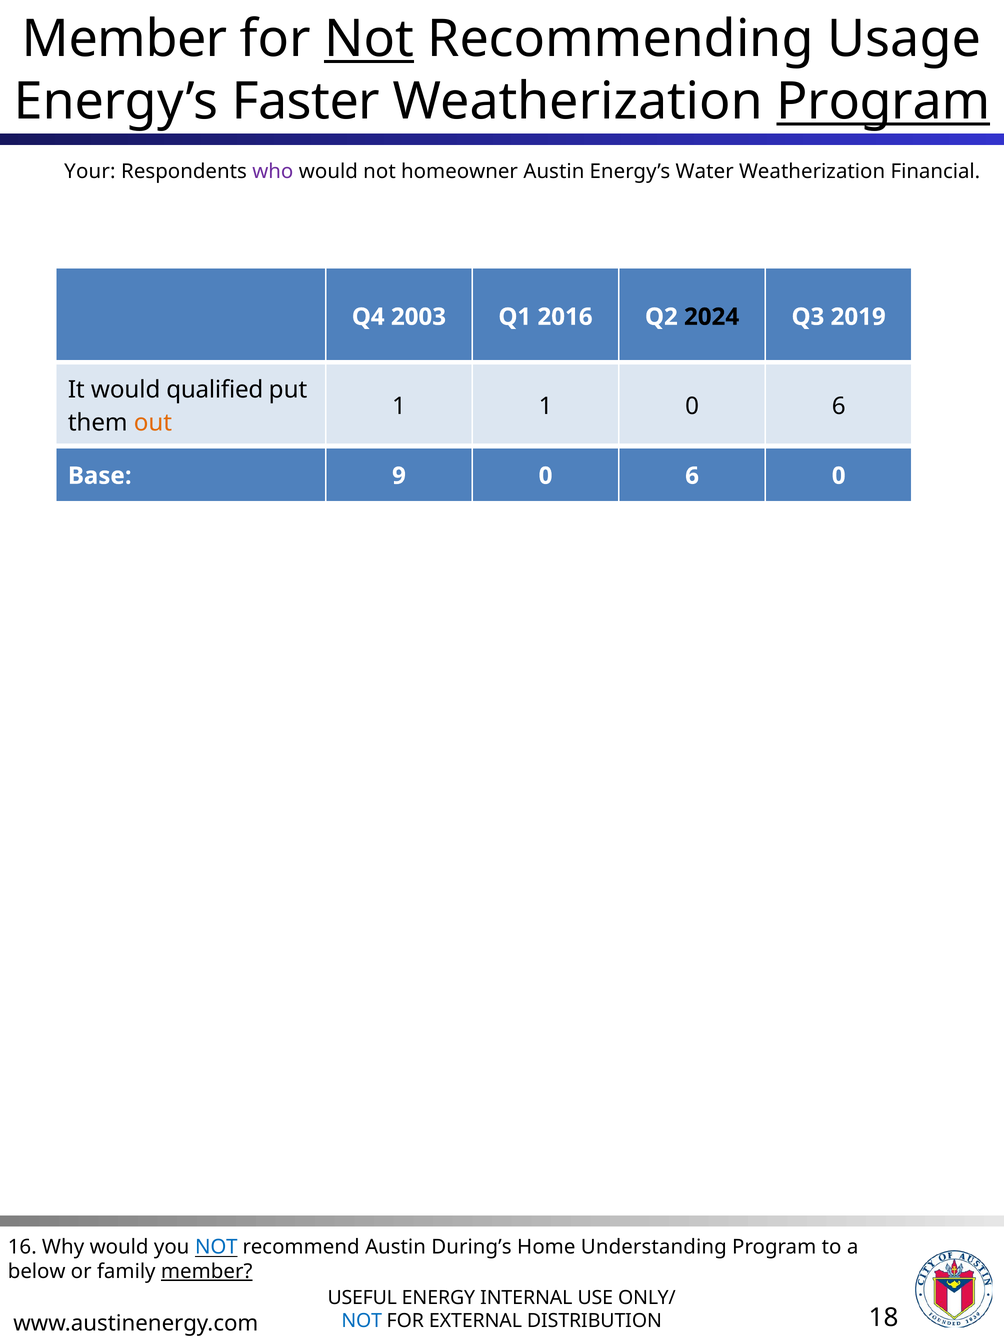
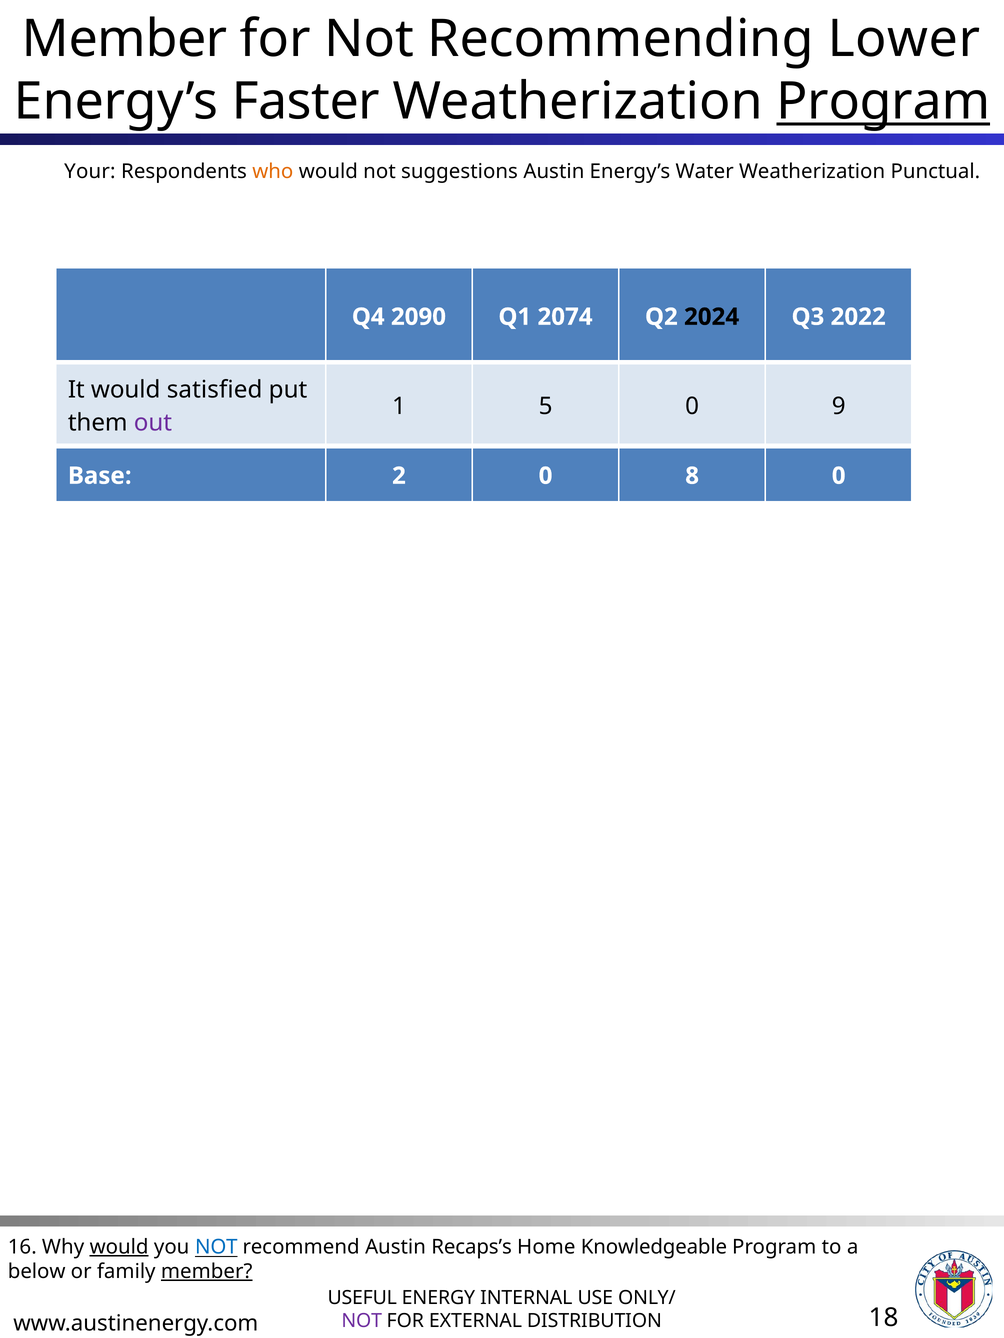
Not at (369, 39) underline: present -> none
Usage: Usage -> Lower
who colour: purple -> orange
homeowner: homeowner -> suggestions
Financial: Financial -> Punctual
2003: 2003 -> 2090
2016: 2016 -> 2074
2019: 2019 -> 2022
qualified: qualified -> satisfied
1 1: 1 -> 5
6 at (839, 406): 6 -> 9
out colour: orange -> purple
9: 9 -> 2
6 at (692, 476): 6 -> 8
would at (119, 1248) underline: none -> present
During’s: During’s -> Recaps’s
Understanding: Understanding -> Knowledgeable
NOT at (362, 1322) colour: blue -> purple
